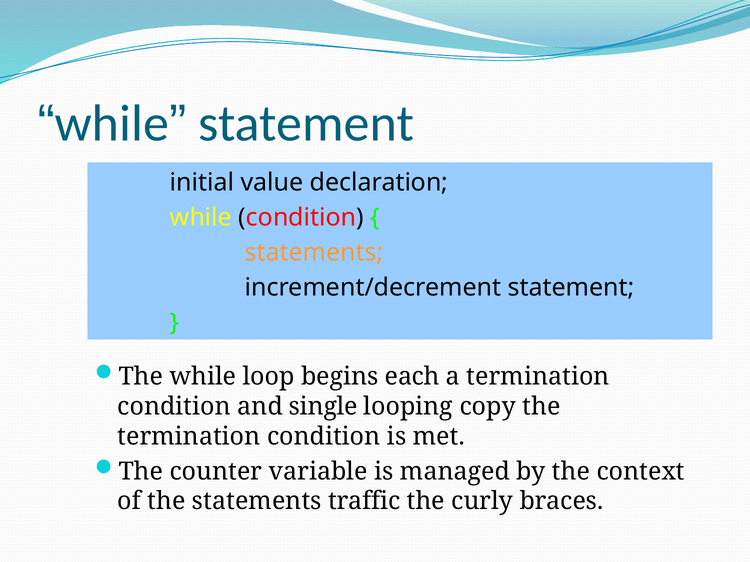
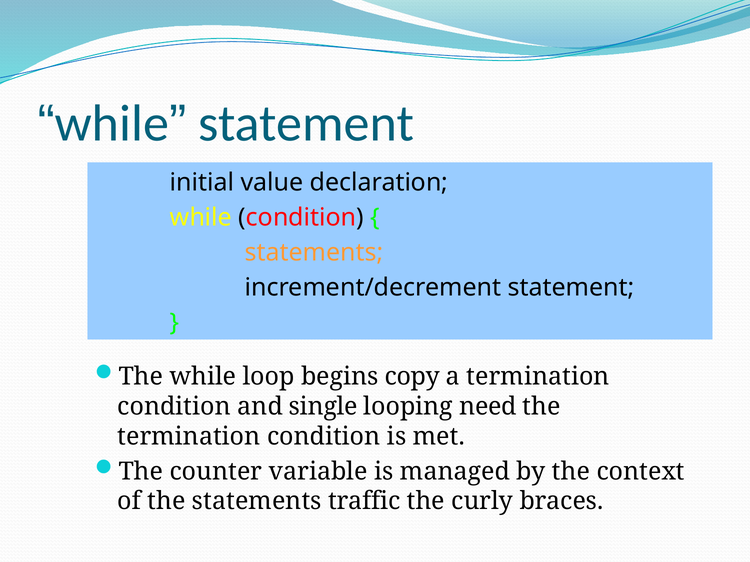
each: each -> copy
copy: copy -> need
